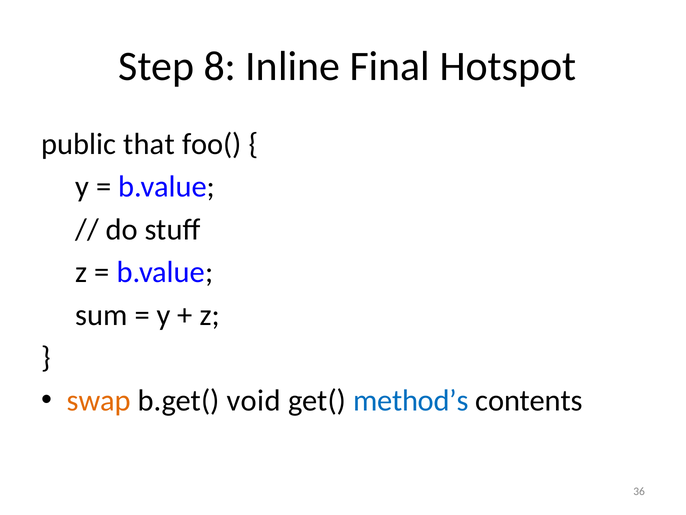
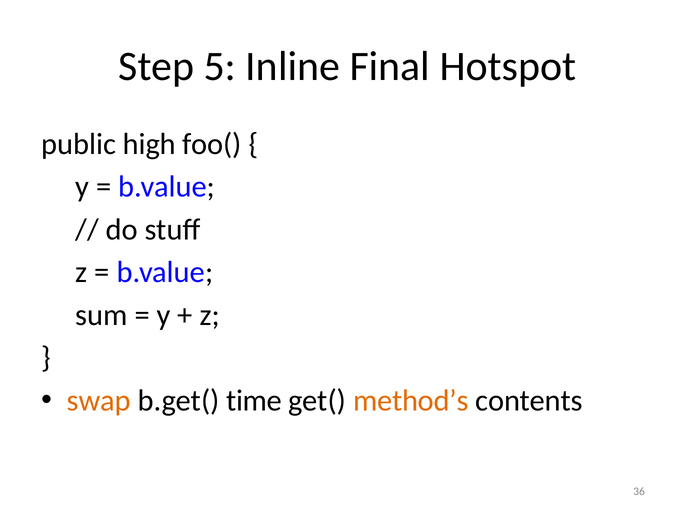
8: 8 -> 5
that: that -> high
void: void -> time
method’s colour: blue -> orange
